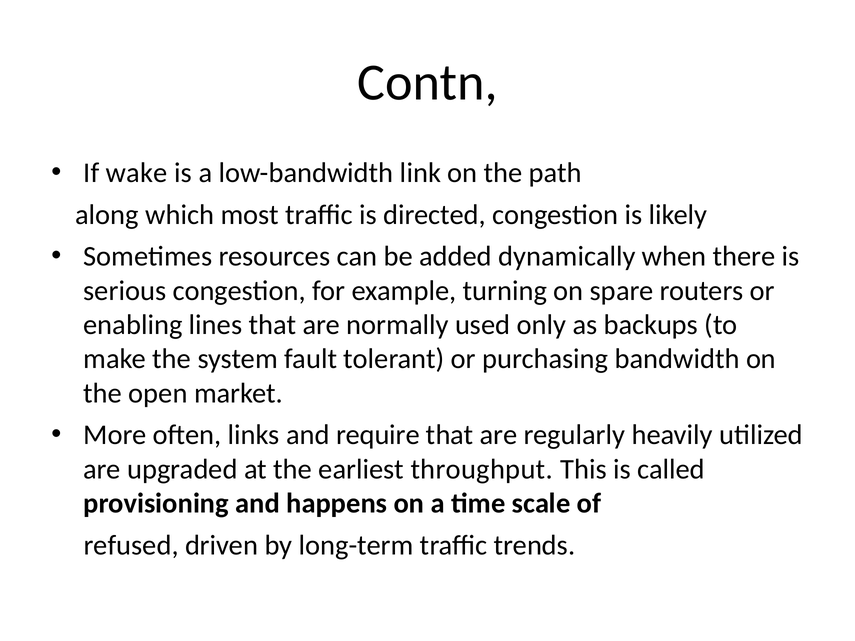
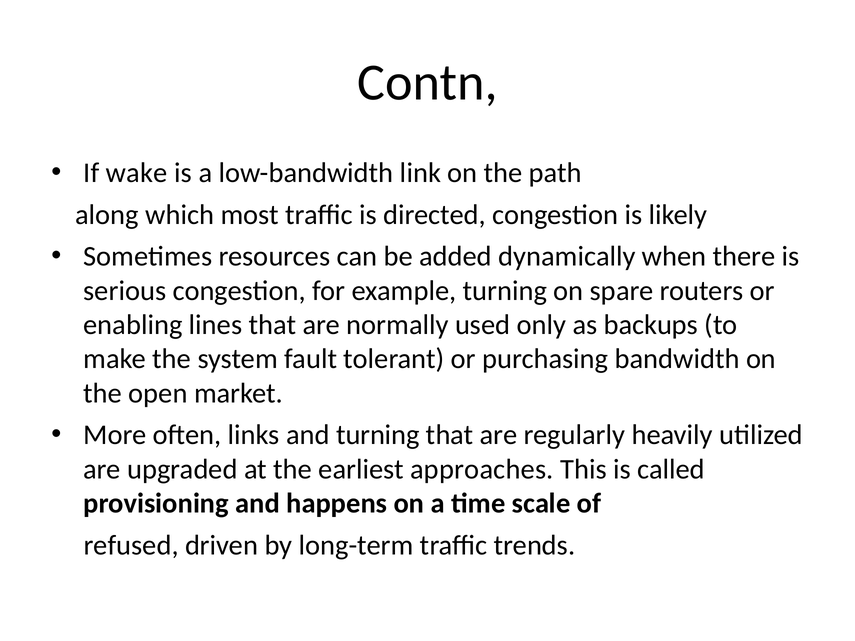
and require: require -> turning
throughput: throughput -> approaches
